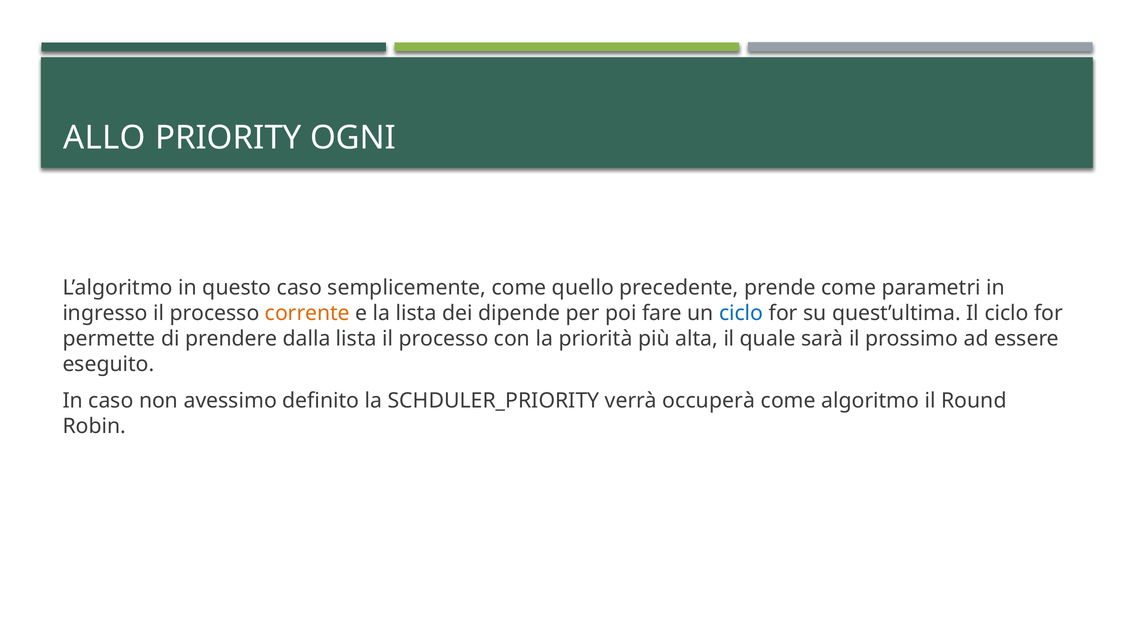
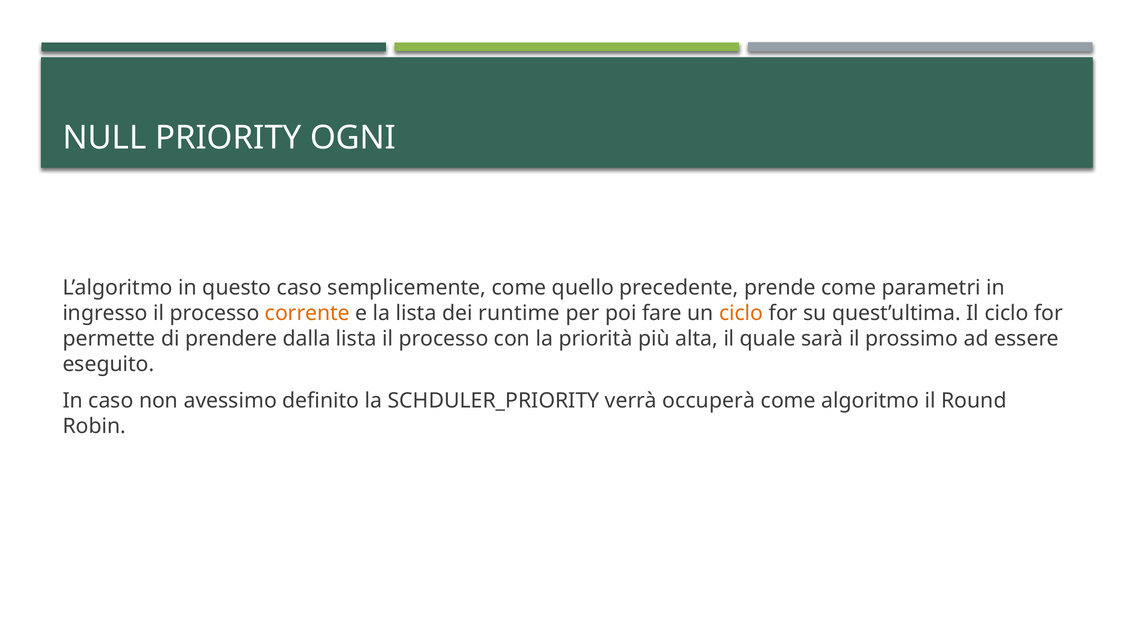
ALLO: ALLO -> NULL
dipende: dipende -> runtime
ciclo at (741, 313) colour: blue -> orange
